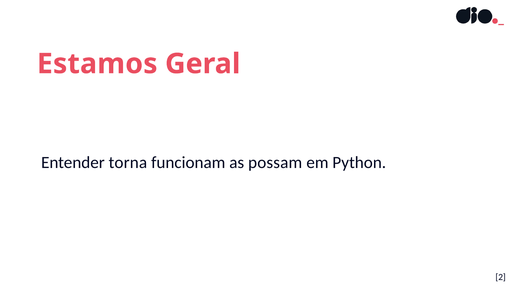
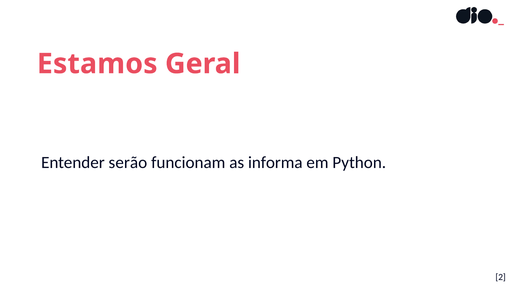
torna: torna -> serão
possam: possam -> informa
